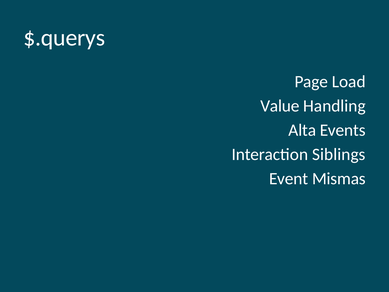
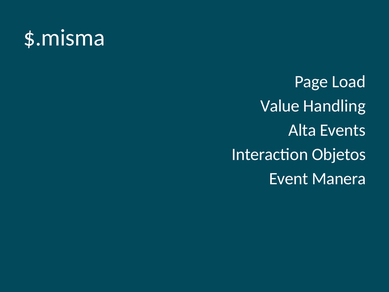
$.querys: $.querys -> $.misma
Siblings: Siblings -> Objetos
Mismas: Mismas -> Manera
